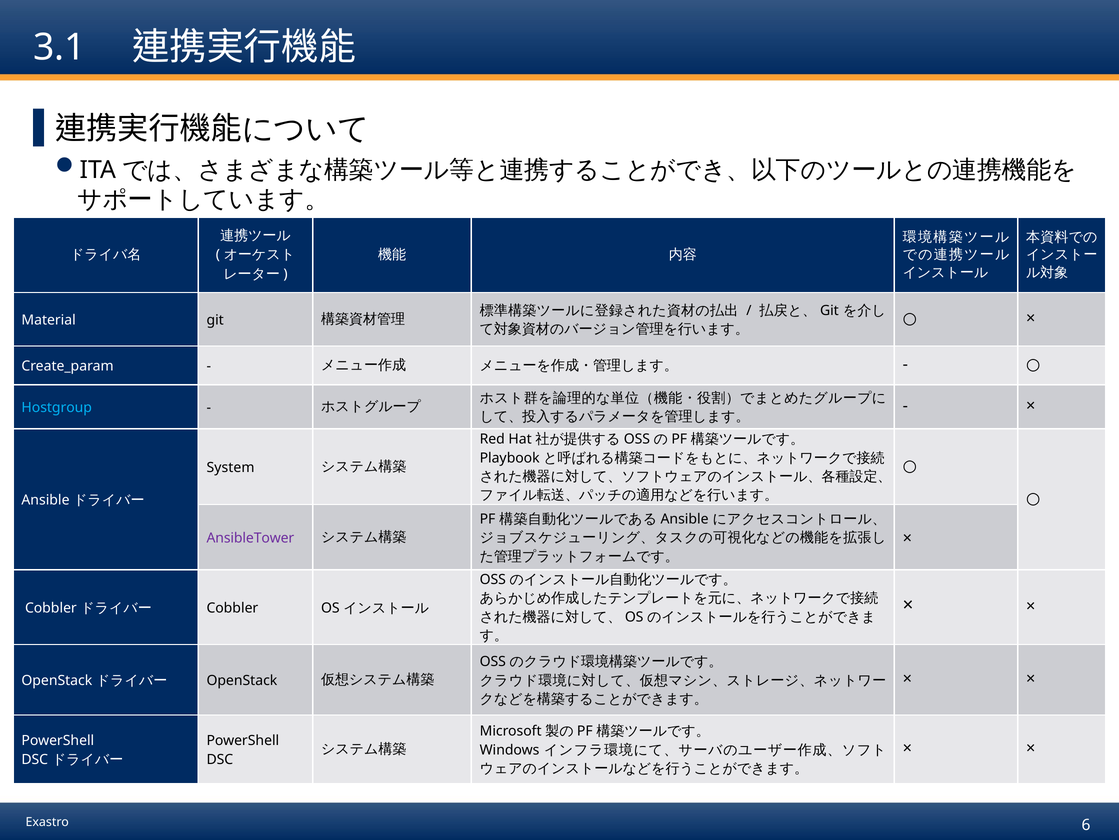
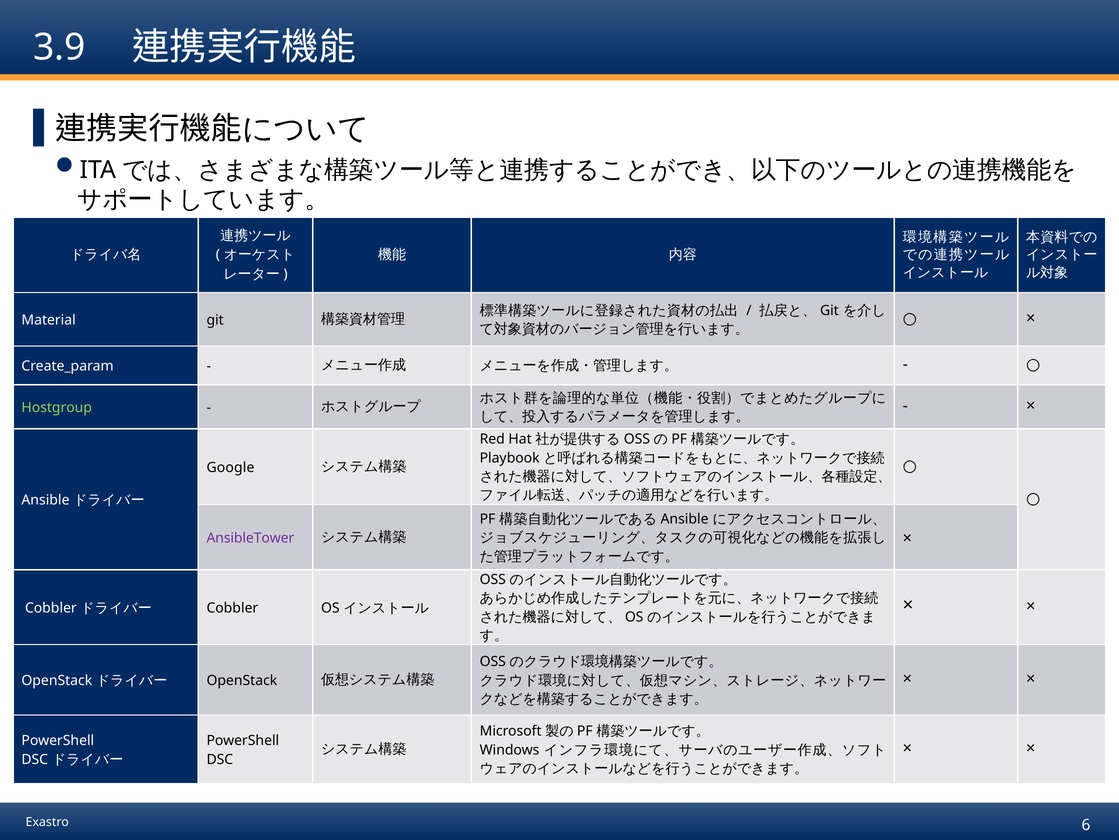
3.1: 3.1 -> 3.9
Hostgroup colour: light blue -> light green
System: System -> Google
